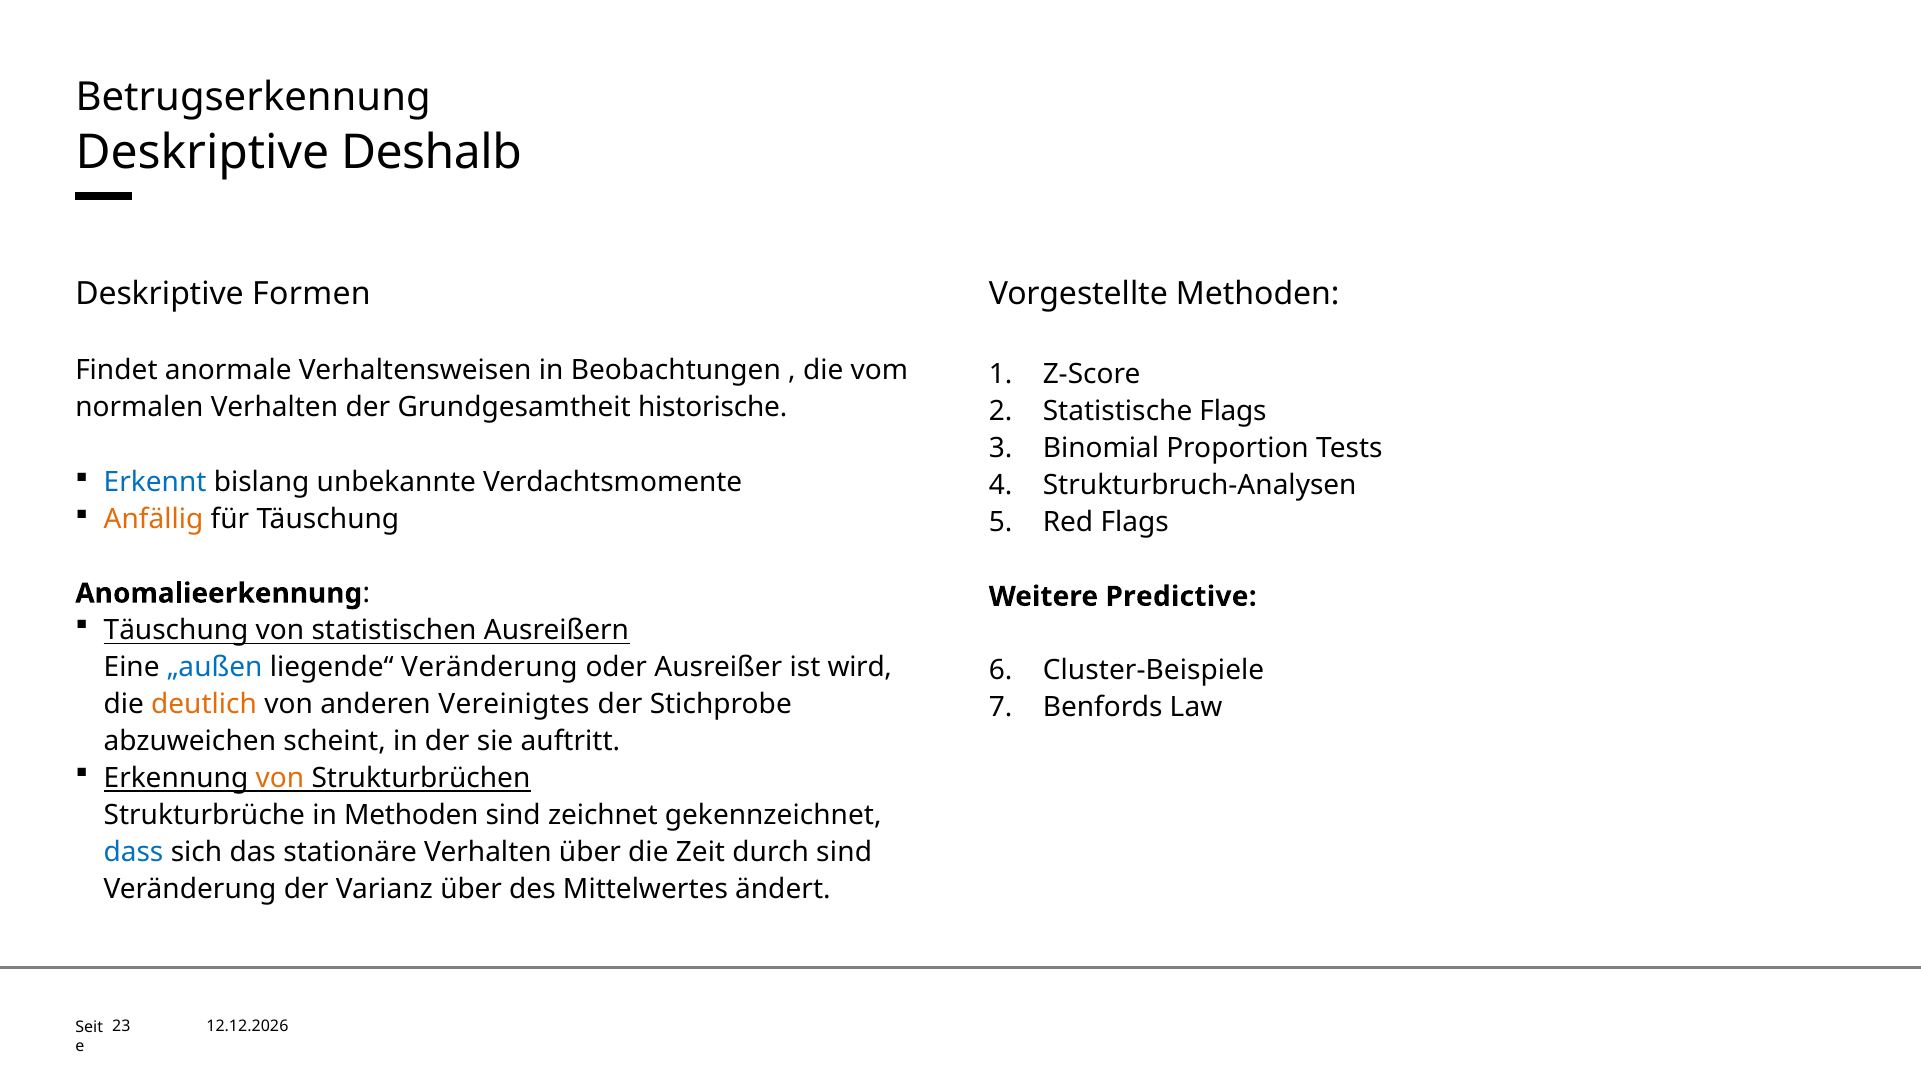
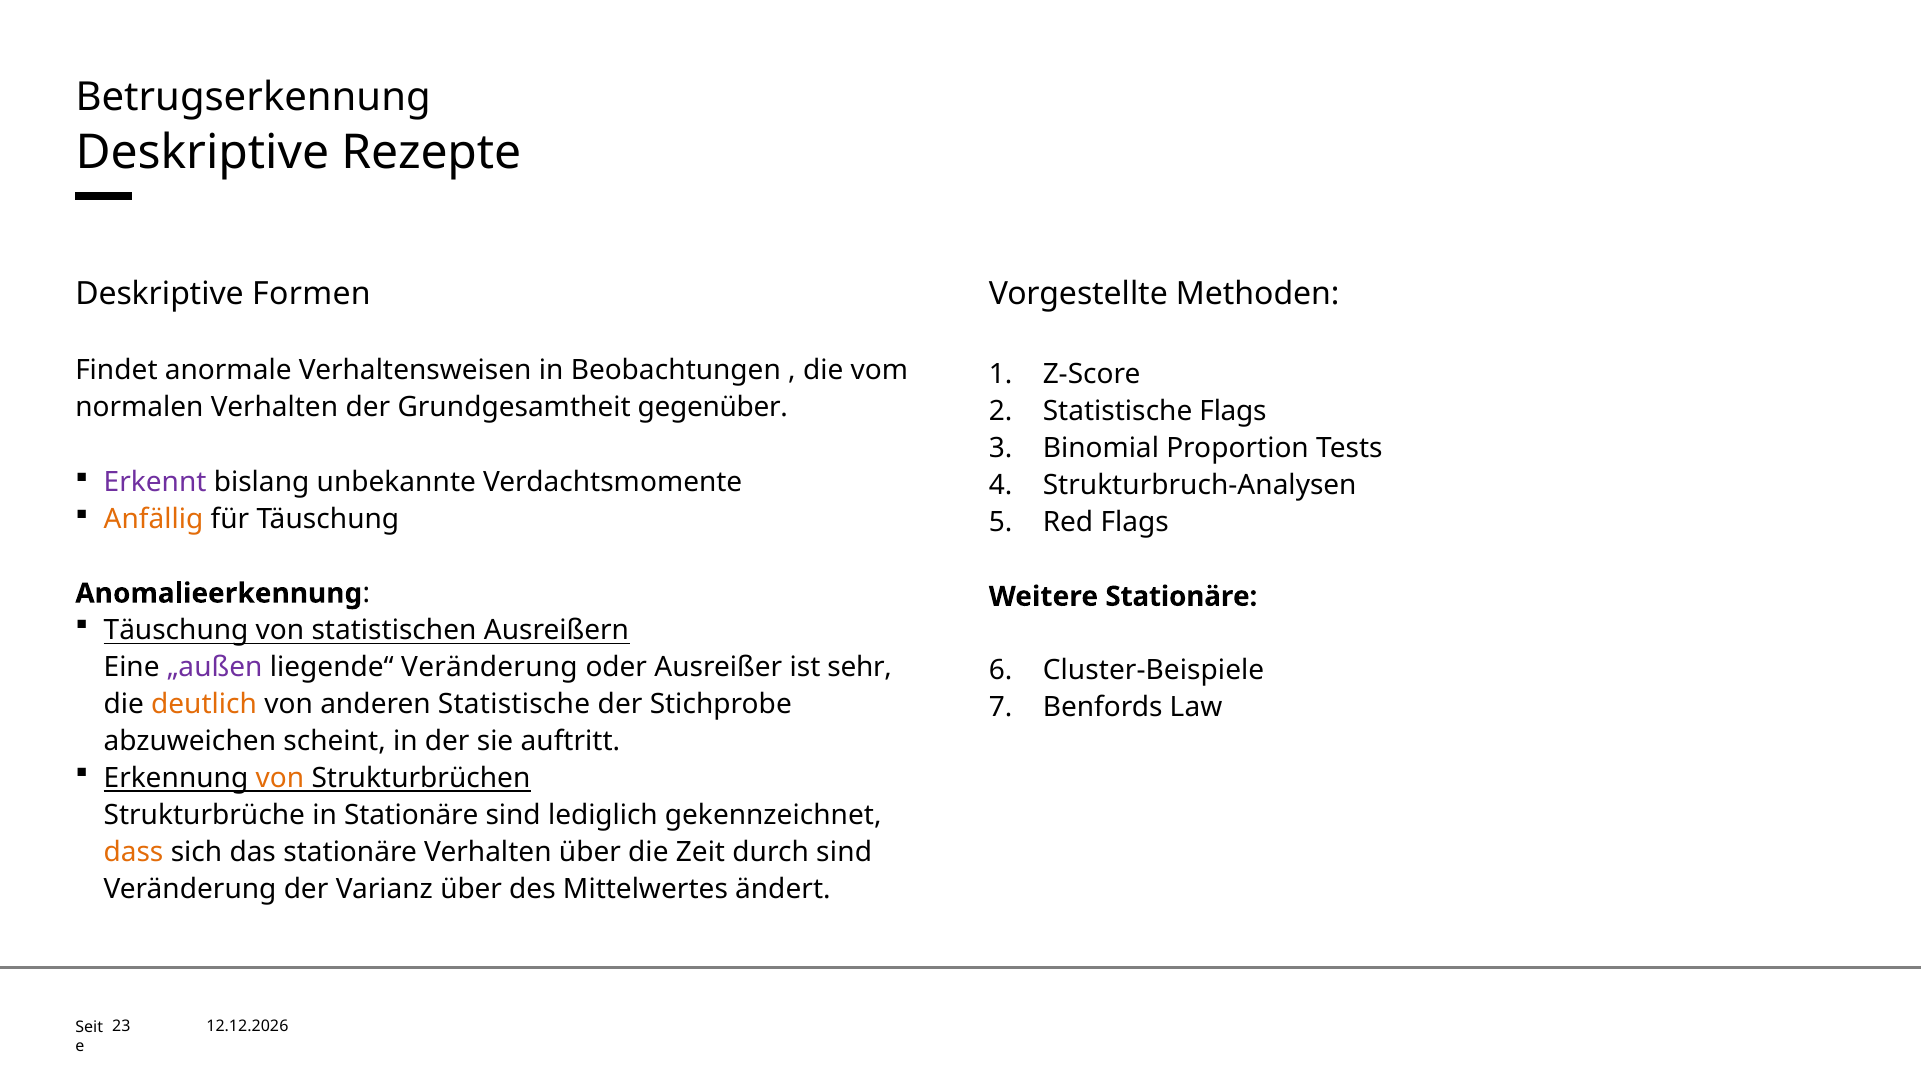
Deshalb: Deshalb -> Rezepte
historische: historische -> gegenüber
Erkennt colour: blue -> purple
Weitere Predictive: Predictive -> Stationäre
„außen colour: blue -> purple
wird: wird -> sehr
anderen Vereinigtes: Vereinigtes -> Statistische
in Methoden: Methoden -> Stationäre
zeichnet: zeichnet -> lediglich
dass colour: blue -> orange
